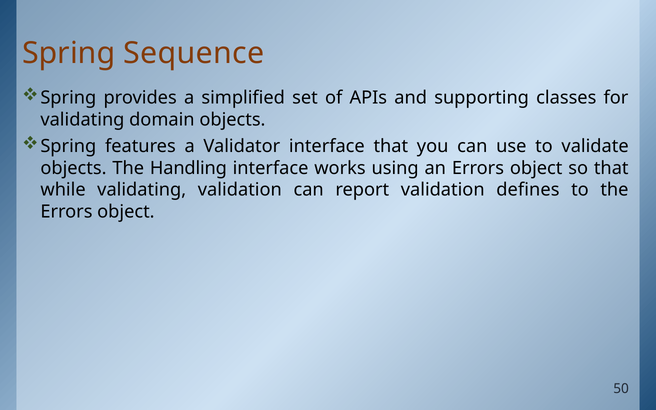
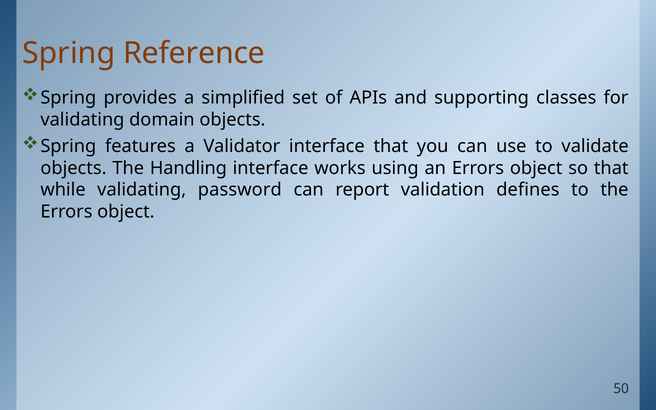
Sequence: Sequence -> Reference
validating validation: validation -> password
